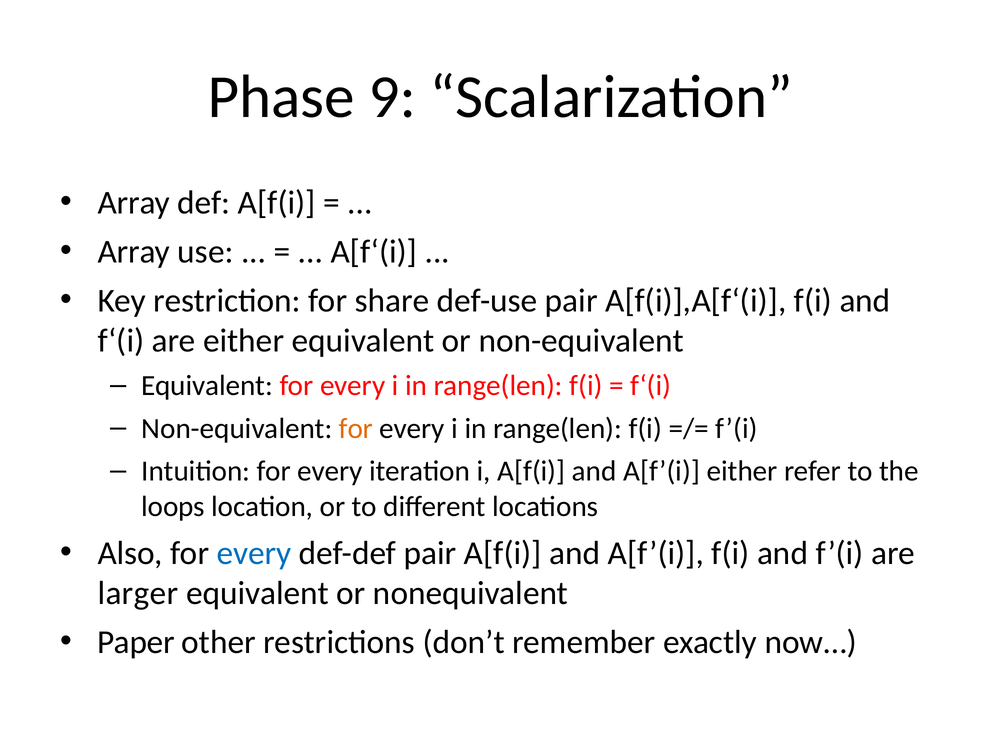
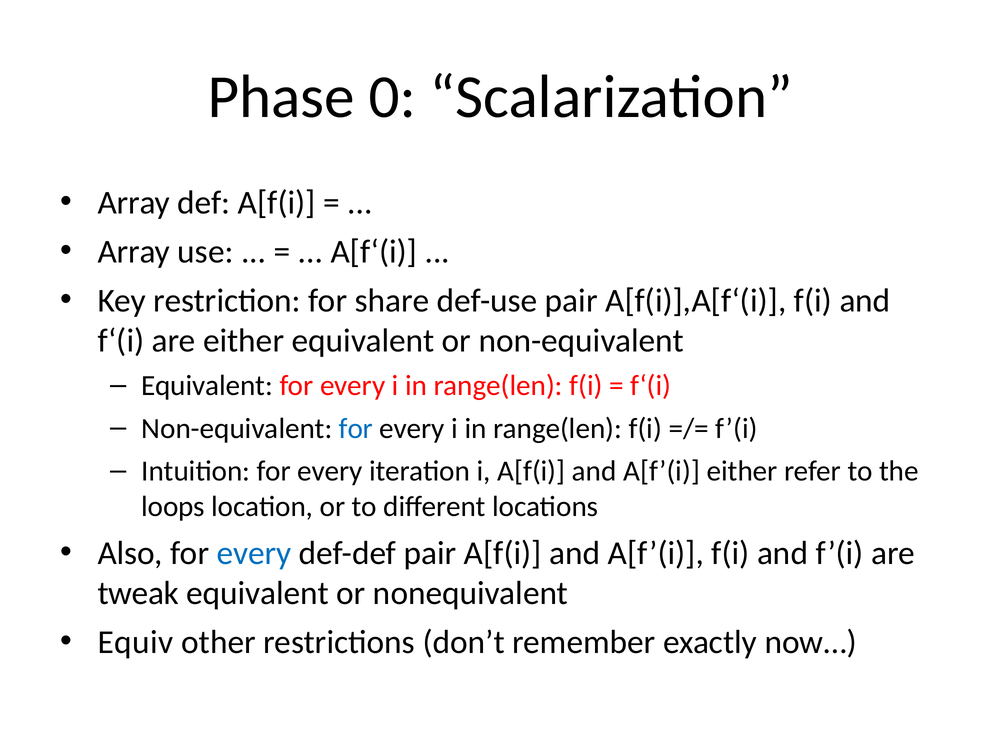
9: 9 -> 0
for at (356, 428) colour: orange -> blue
larger: larger -> tweak
Paper: Paper -> Equiv
